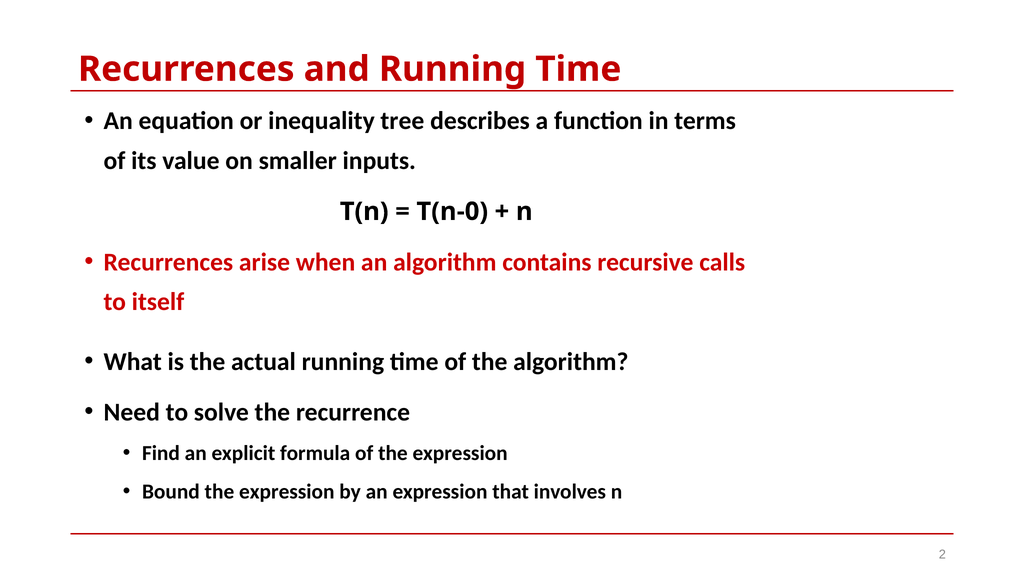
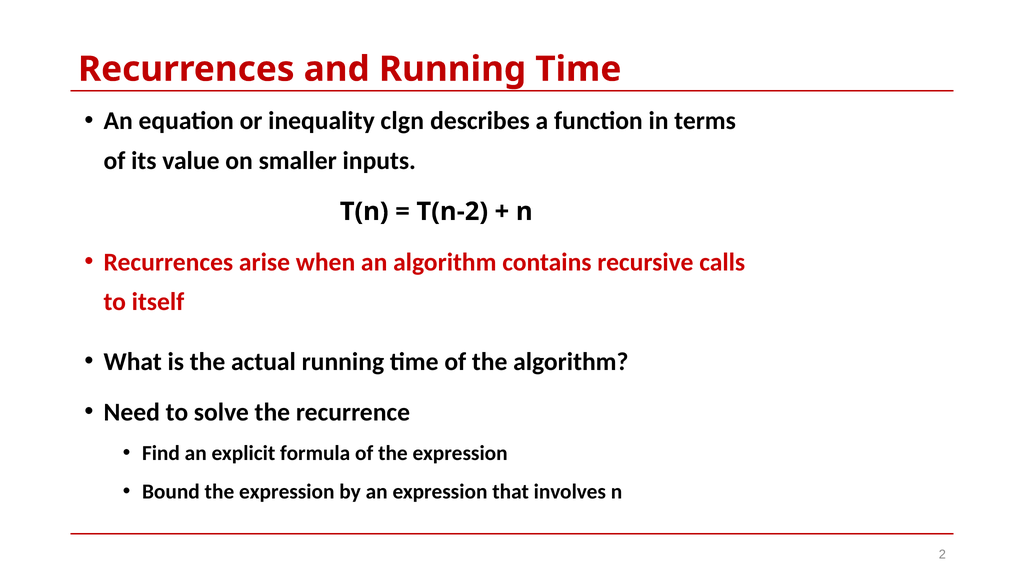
tree: tree -> clgn
T(n-0: T(n-0 -> T(n-2
